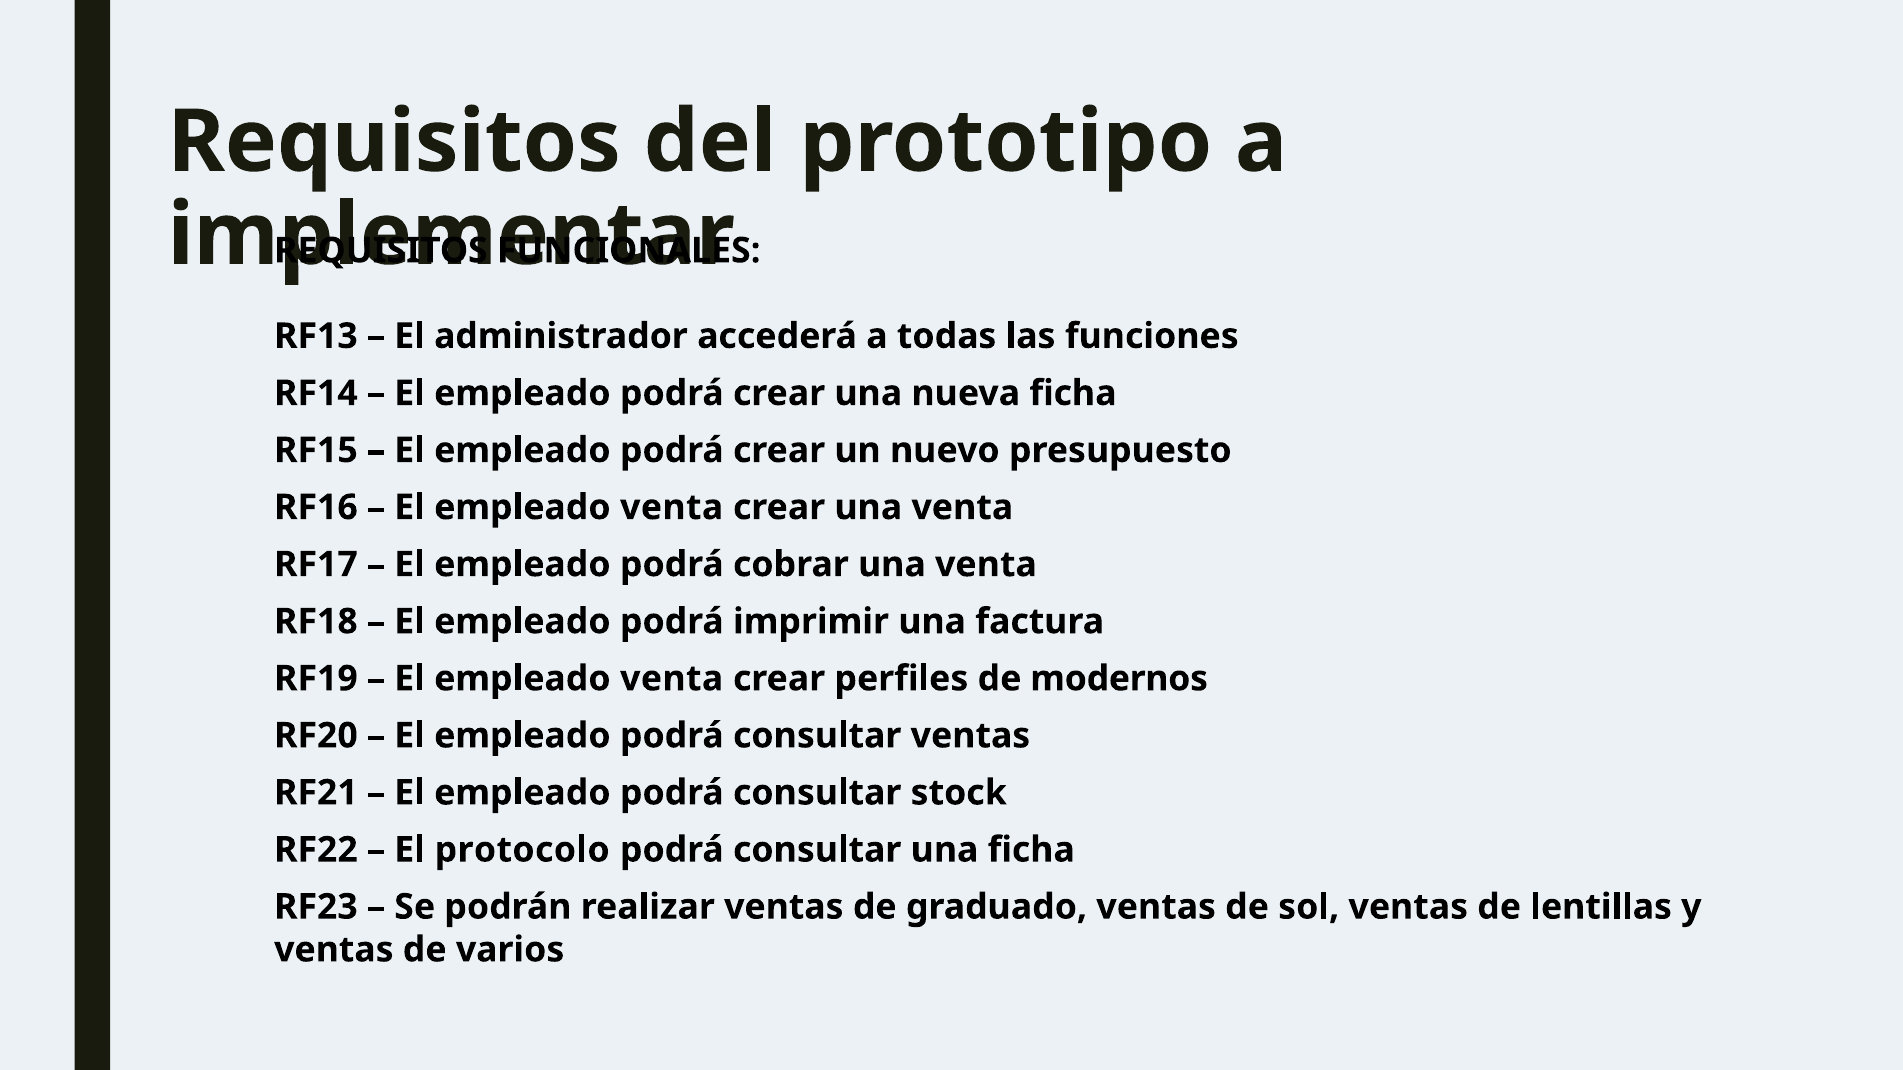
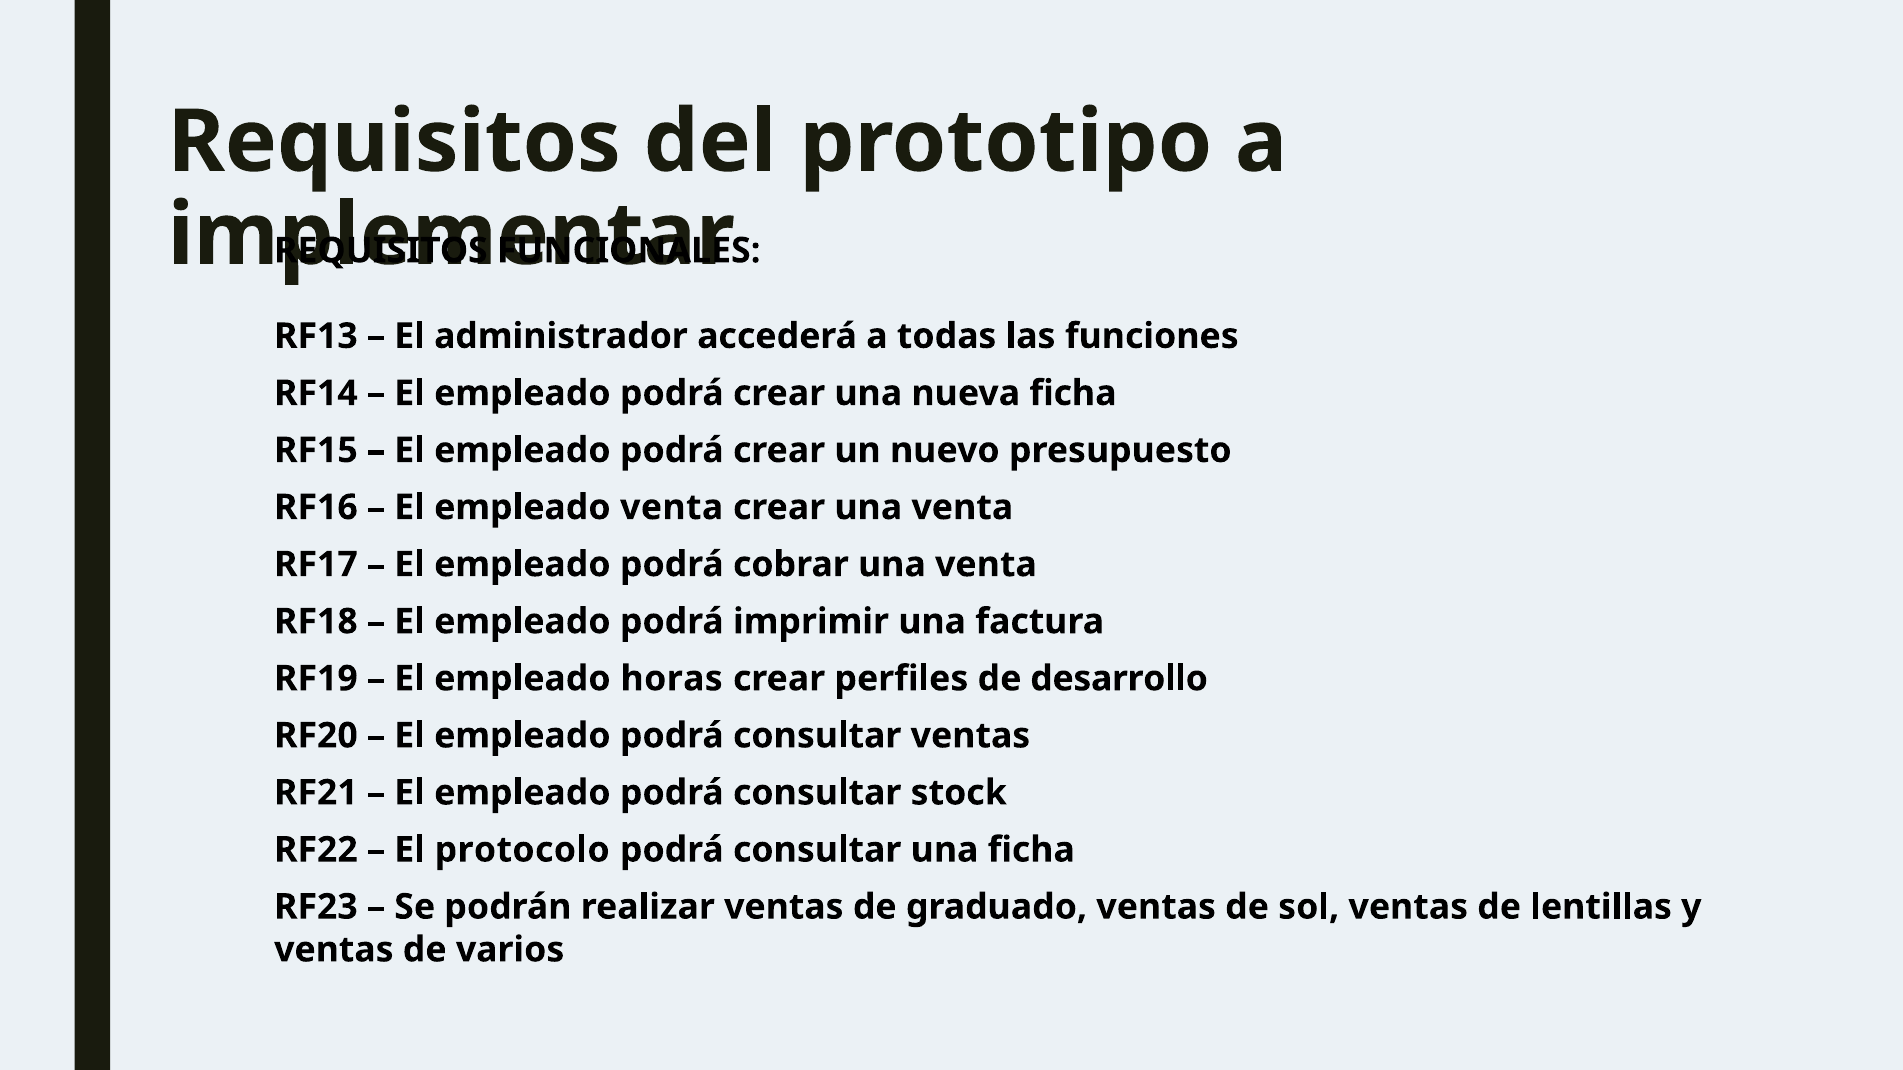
venta at (672, 679): venta -> horas
modernos: modernos -> desarrollo
